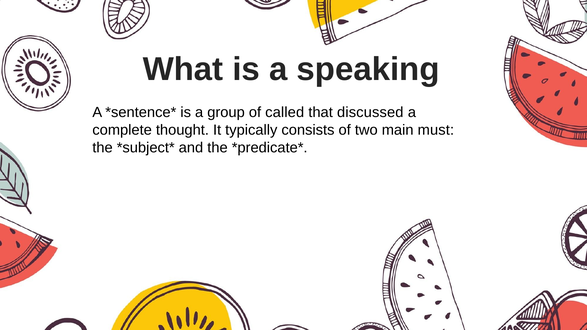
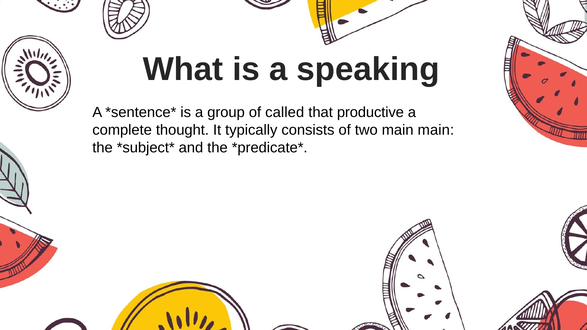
discussed: discussed -> productive
main must: must -> main
